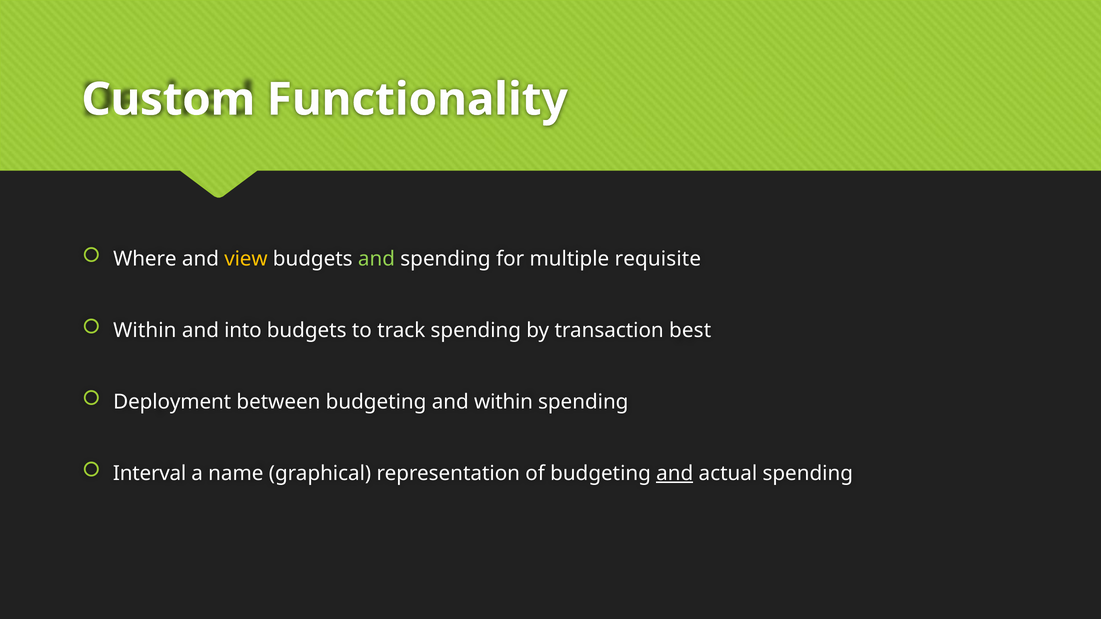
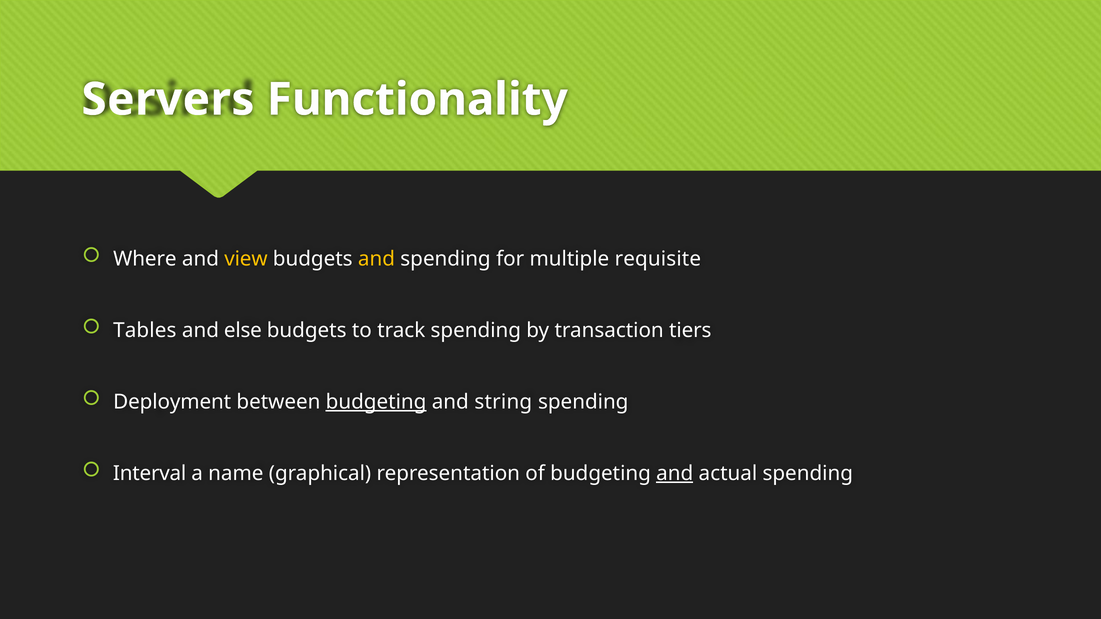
Custom: Custom -> Servers
and at (376, 259) colour: light green -> yellow
Within at (145, 331): Within -> Tables
into: into -> else
best: best -> tiers
budgeting at (376, 402) underline: none -> present
and within: within -> string
